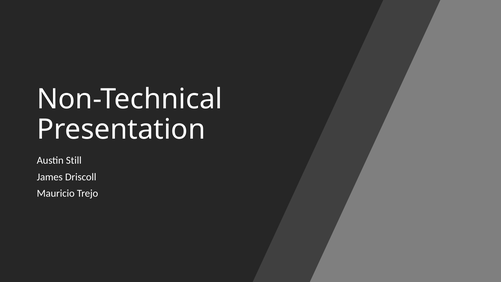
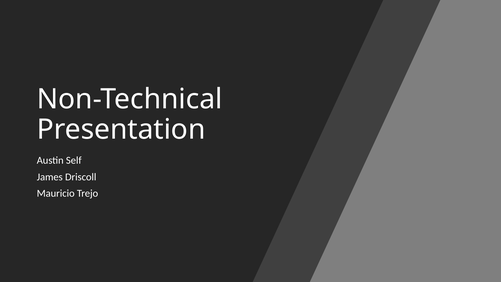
Still: Still -> Self
